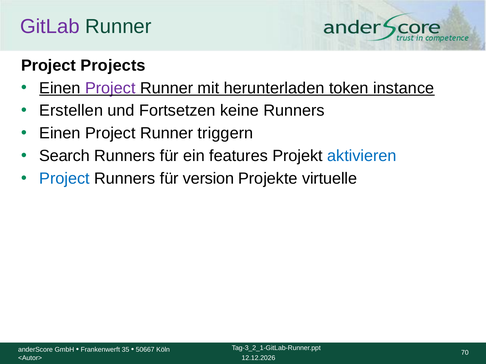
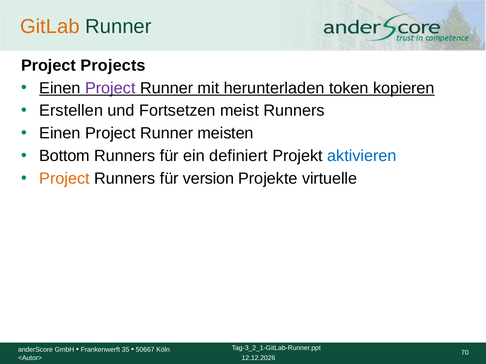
GitLab colour: purple -> orange
instance: instance -> kopieren
keine: keine -> meist
triggern: triggern -> meisten
Search: Search -> Bottom
features: features -> definiert
Project at (64, 179) colour: blue -> orange
